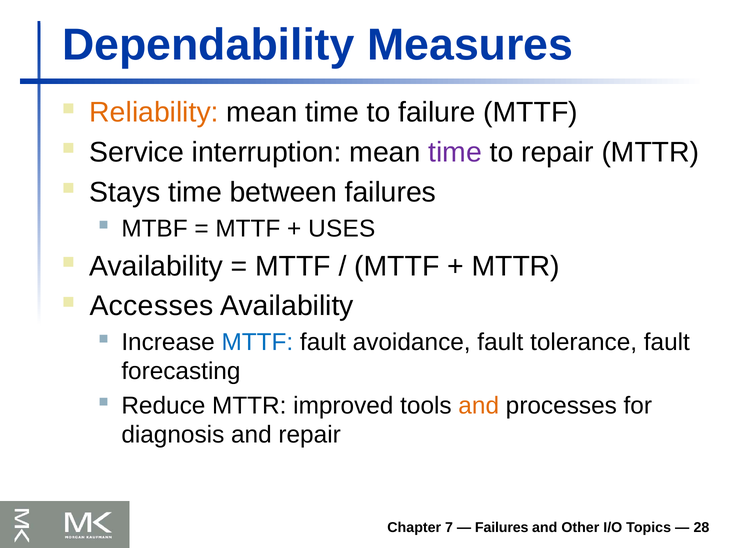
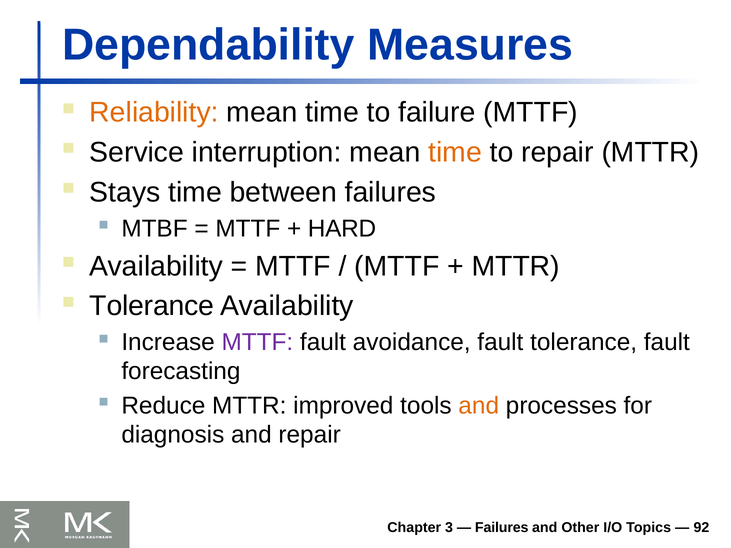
time at (455, 153) colour: purple -> orange
USES: USES -> HARD
Accesses at (152, 306): Accesses -> Tolerance
MTTF at (257, 342) colour: blue -> purple
7: 7 -> 3
28: 28 -> 92
